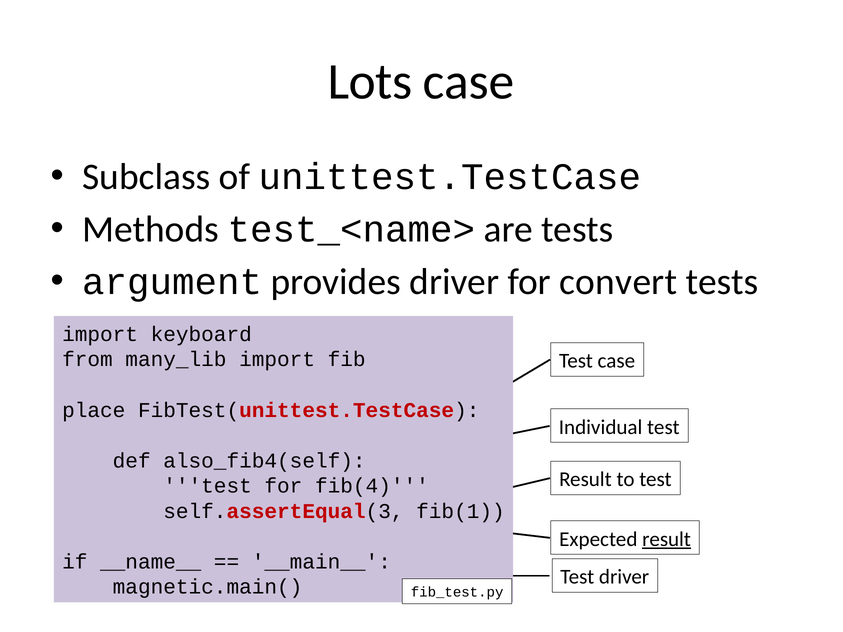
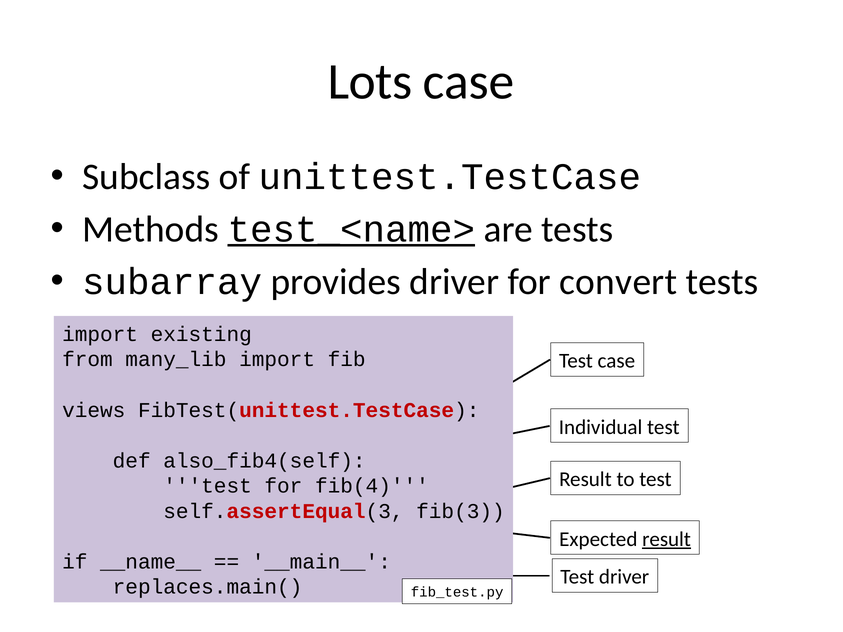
test_<name> underline: none -> present
argument: argument -> subarray
keyboard: keyboard -> existing
place: place -> views
fib(1: fib(1 -> fib(3
magnetic.main(: magnetic.main( -> replaces.main(
